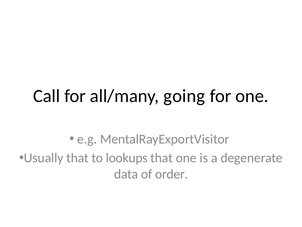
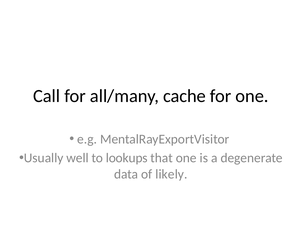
going: going -> cache
Usually that: that -> well
order: order -> likely
